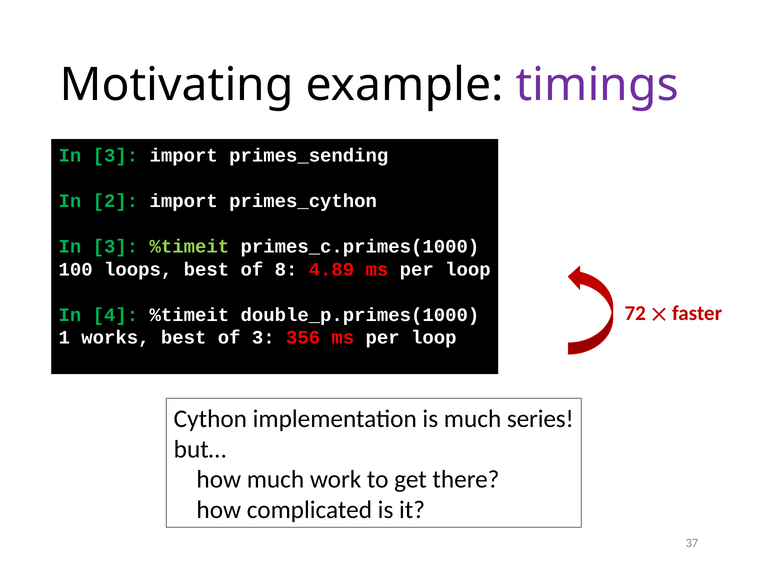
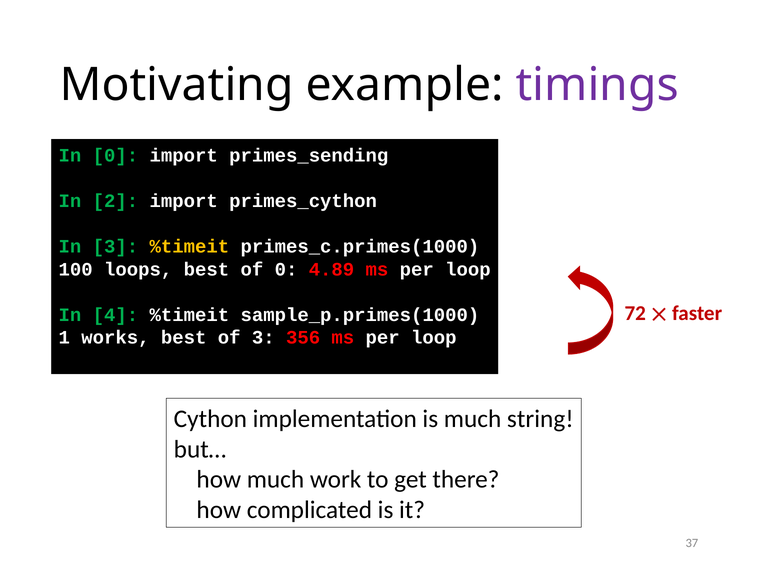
3 at (115, 155): 3 -> 0
%timeit at (189, 246) colour: light green -> yellow
of 8: 8 -> 0
double_p.primes(1000: double_p.primes(1000 -> sample_p.primes(1000
series: series -> string
